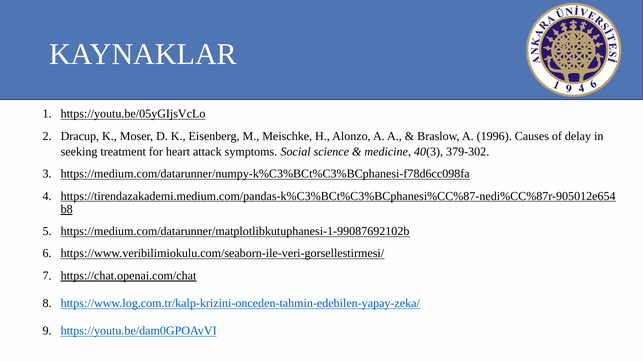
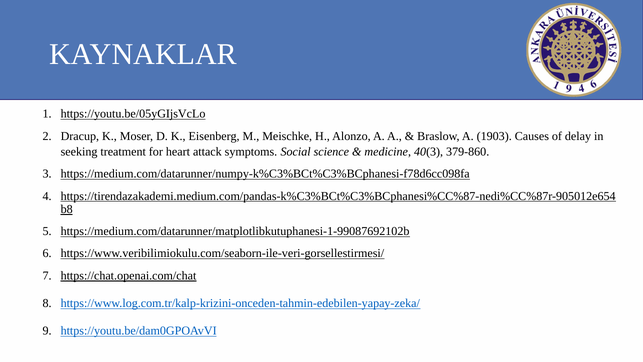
1996: 1996 -> 1903
379-302: 379-302 -> 379-860
